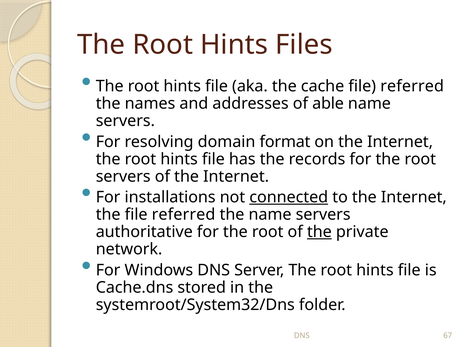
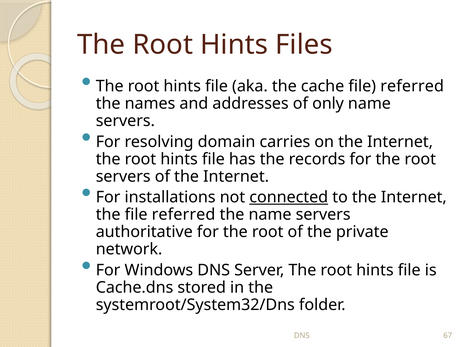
able: able -> only
format: format -> carries
the at (319, 232) underline: present -> none
